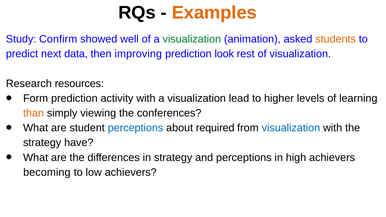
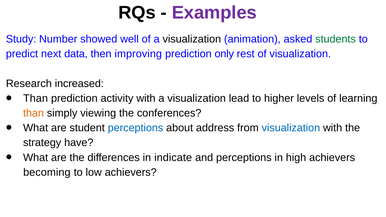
Examples colour: orange -> purple
Confirm: Confirm -> Number
visualization at (192, 39) colour: green -> black
students colour: orange -> green
look: look -> only
resources: resources -> increased
Form at (36, 98): Form -> Than
required: required -> address
in strategy: strategy -> indicate
